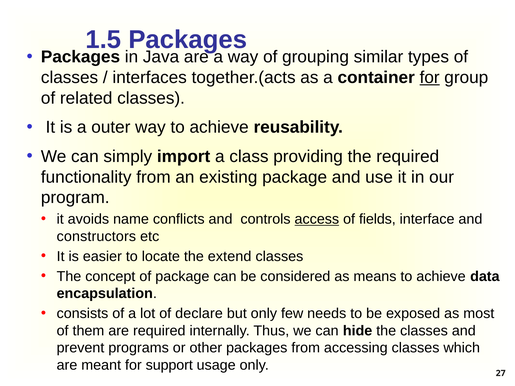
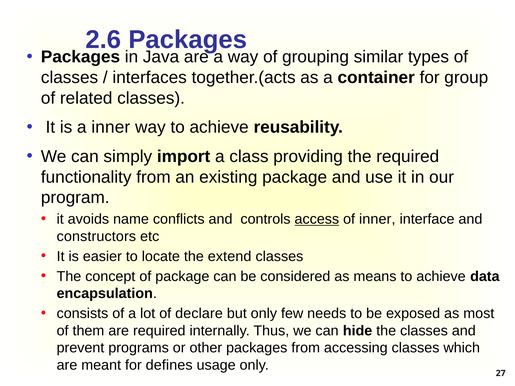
1.5: 1.5 -> 2.6
for at (430, 78) underline: present -> none
a outer: outer -> inner
of fields: fields -> inner
support: support -> defines
